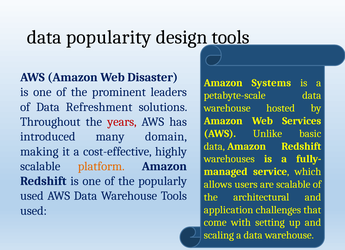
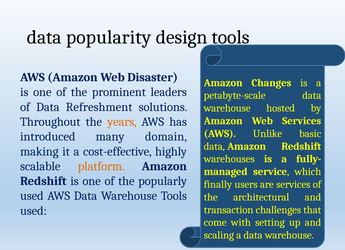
Systems: Systems -> Changes
years colour: red -> orange
allows: allows -> finally
are scalable: scalable -> services
application: application -> transaction
